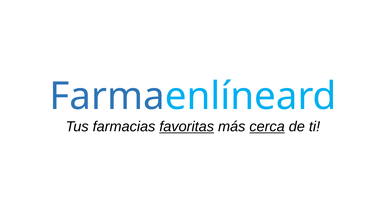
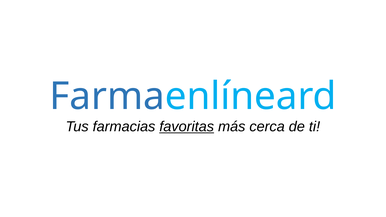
cerca underline: present -> none
